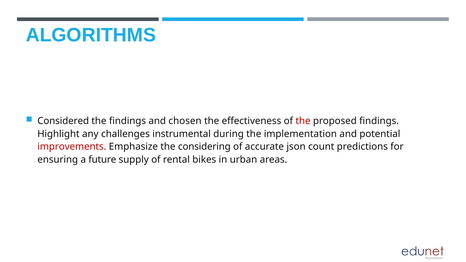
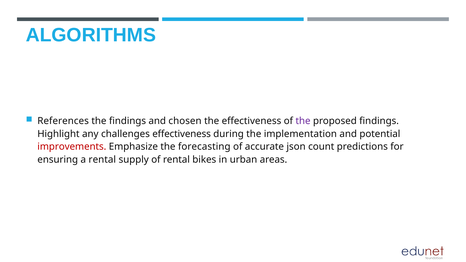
Considered: Considered -> References
the at (303, 121) colour: red -> purple
challenges instrumental: instrumental -> effectiveness
considering: considering -> forecasting
a future: future -> rental
